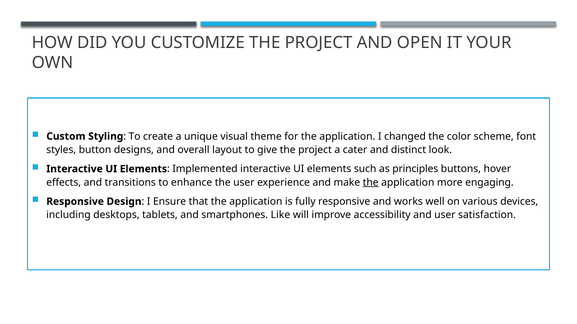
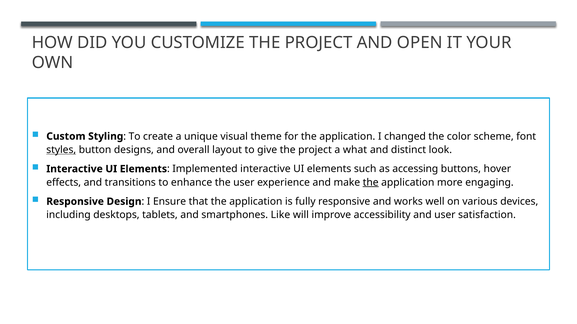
styles underline: none -> present
cater: cater -> what
principles: principles -> accessing
